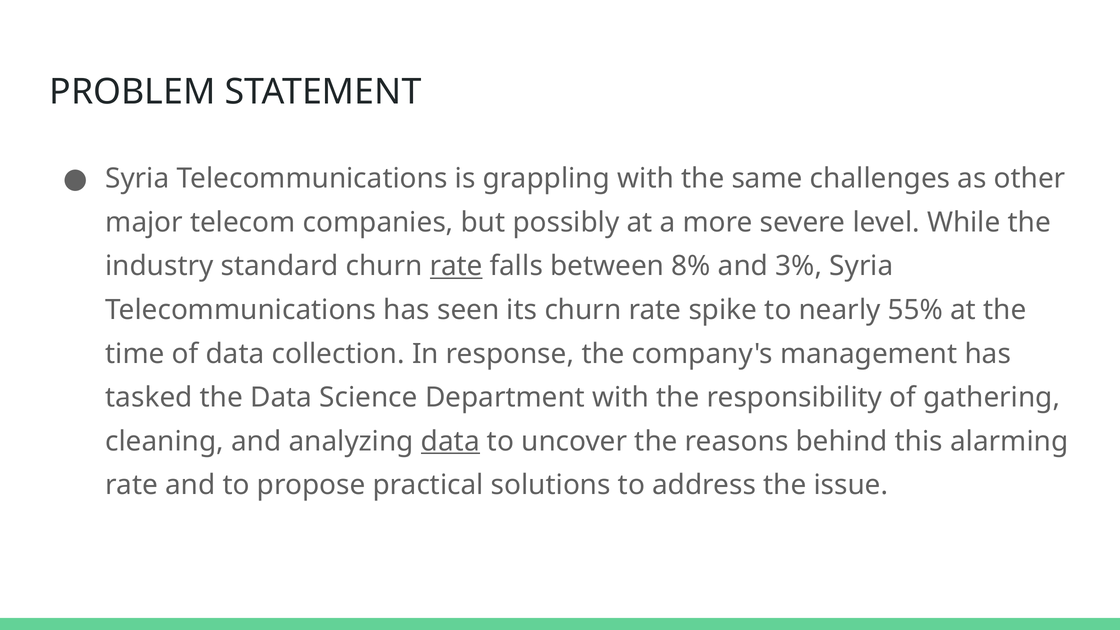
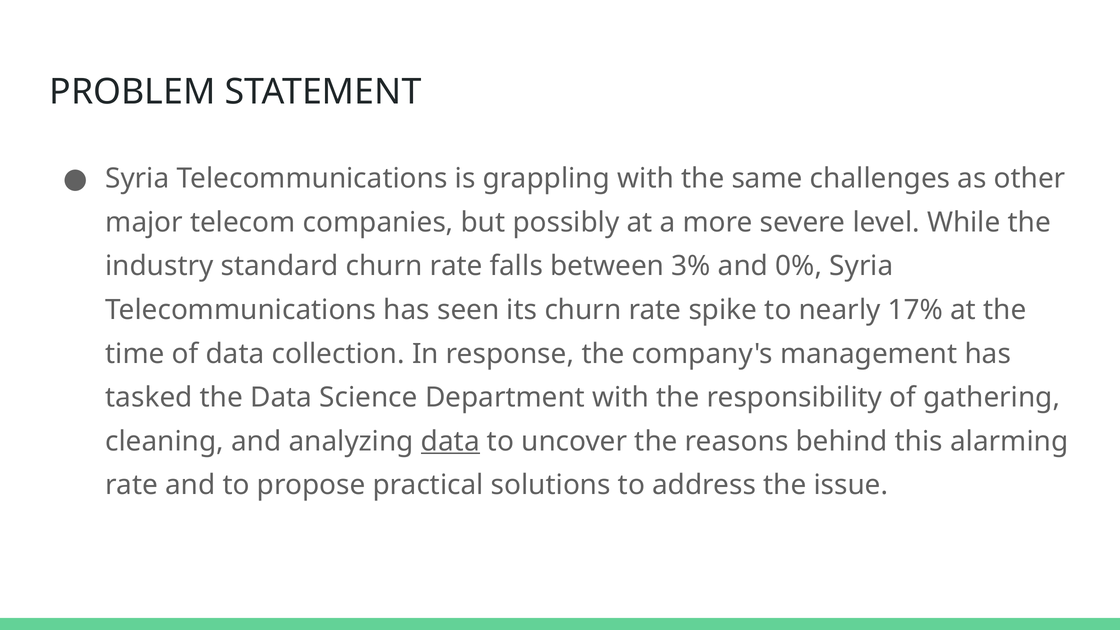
rate at (456, 266) underline: present -> none
8%: 8% -> 3%
3%: 3% -> 0%
55%: 55% -> 17%
